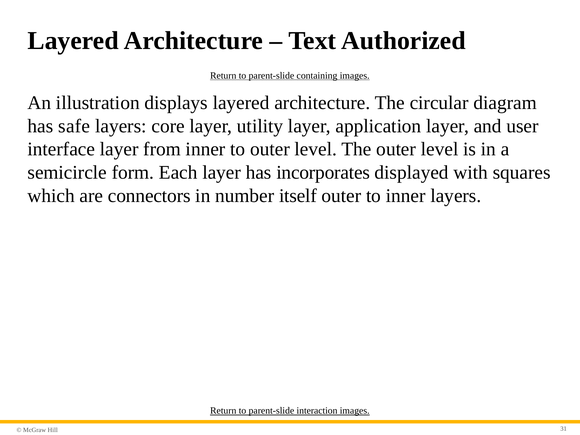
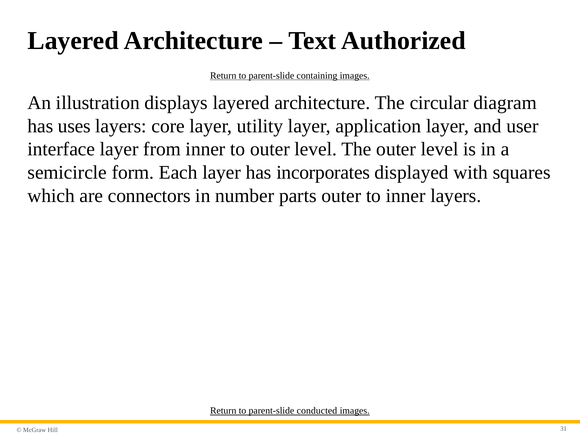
safe: safe -> uses
itself: itself -> parts
interaction: interaction -> conducted
